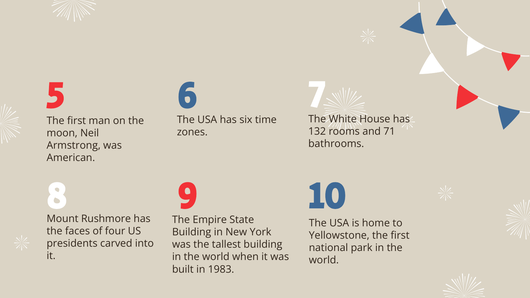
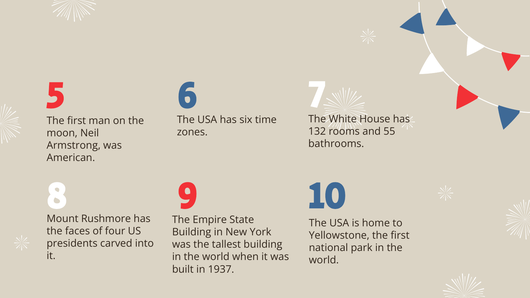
71: 71 -> 55
1983: 1983 -> 1937
